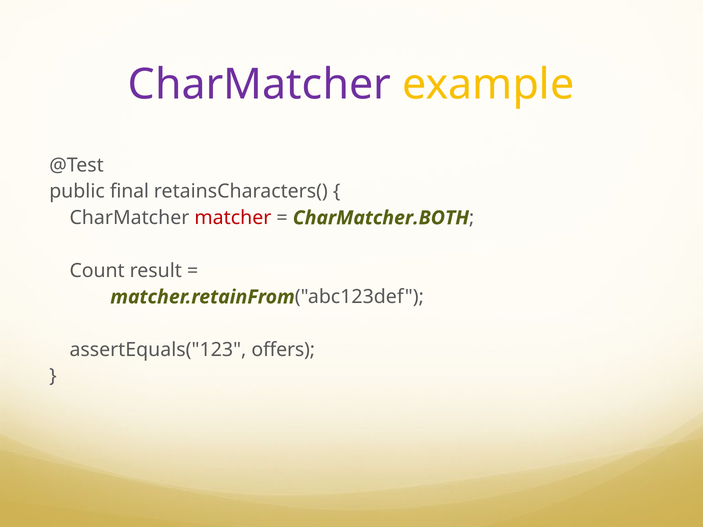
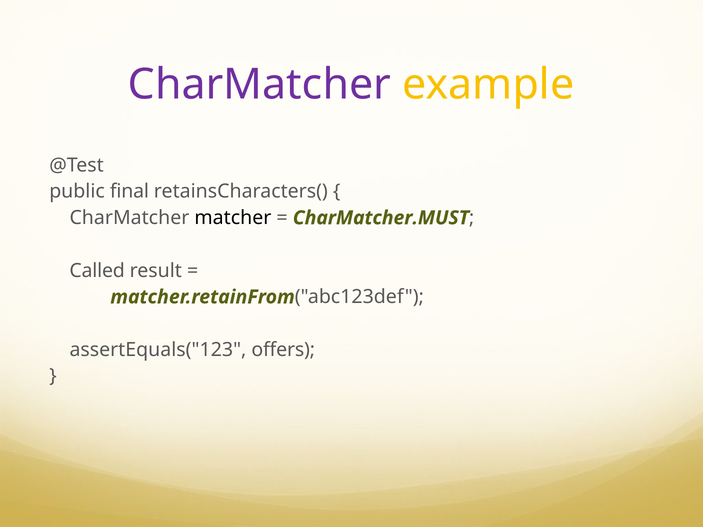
matcher colour: red -> black
CharMatcher.BOTH: CharMatcher.BOTH -> CharMatcher.MUST
Count: Count -> Called
